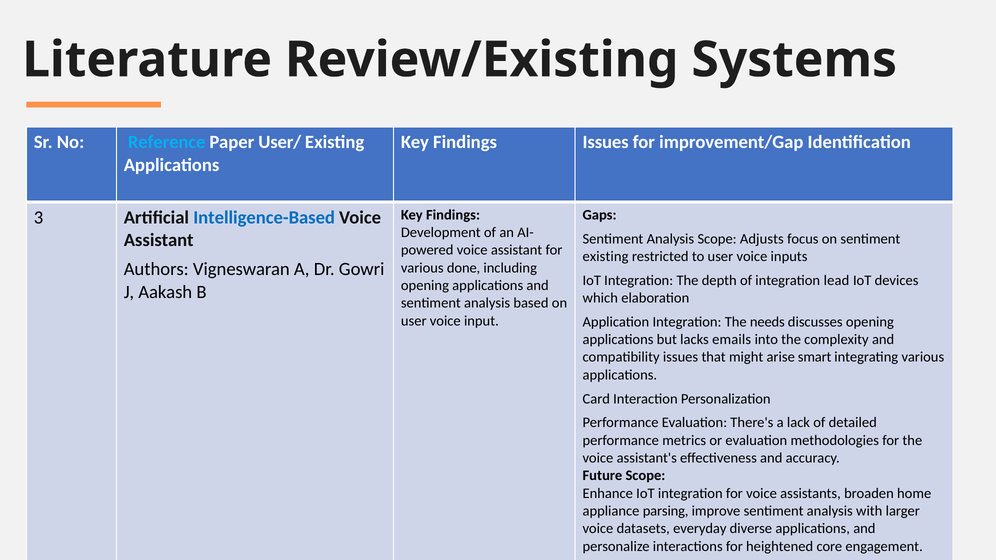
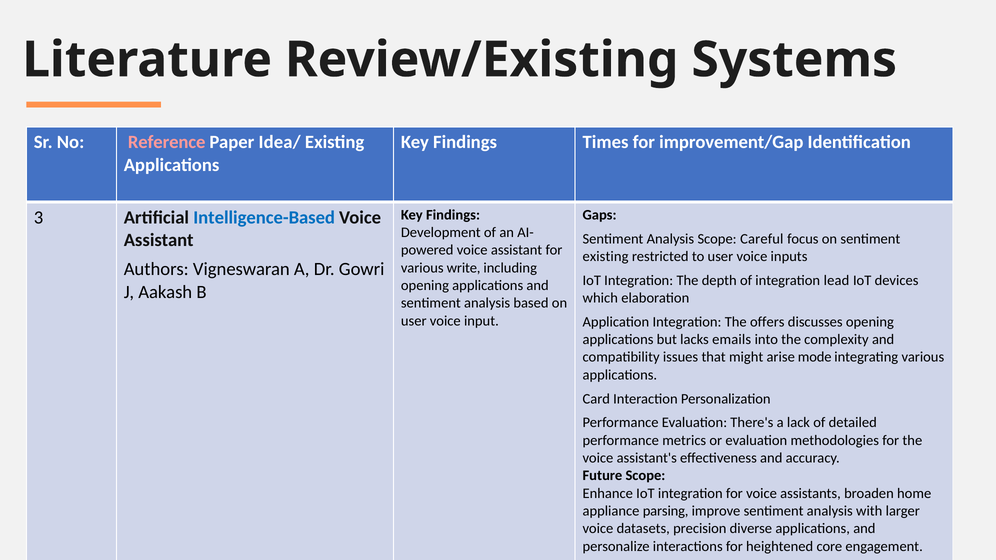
Reference colour: light blue -> pink
User/: User/ -> Idea/
Findings Issues: Issues -> Times
Adjusts: Adjusts -> Careful
done: done -> write
needs: needs -> offers
smart: smart -> mode
everyday: everyday -> precision
